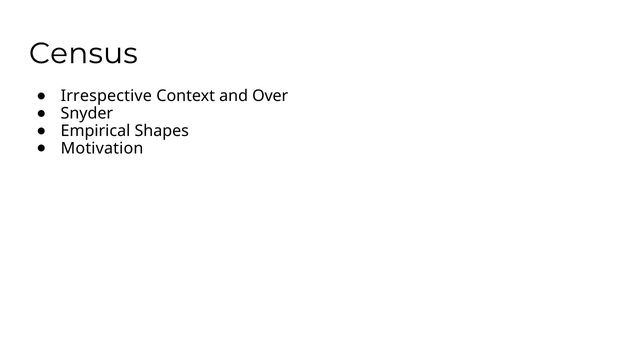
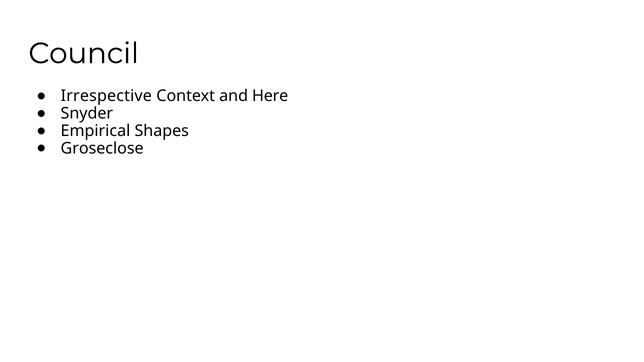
Census: Census -> Council
Over: Over -> Here
Motivation: Motivation -> Groseclose
